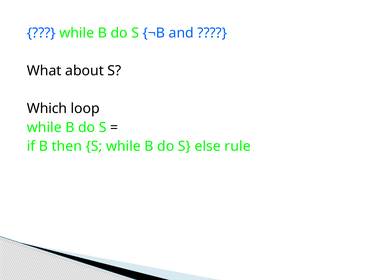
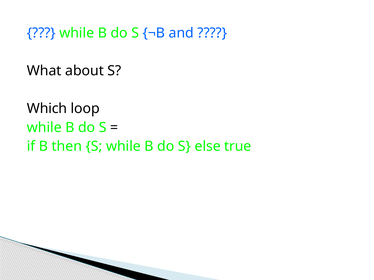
rule: rule -> true
